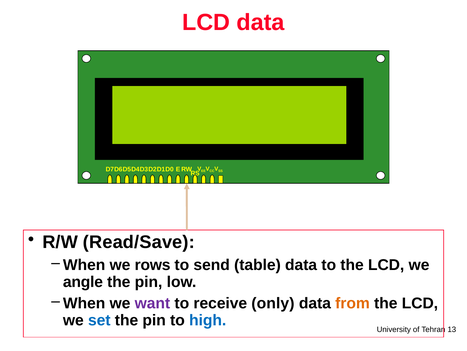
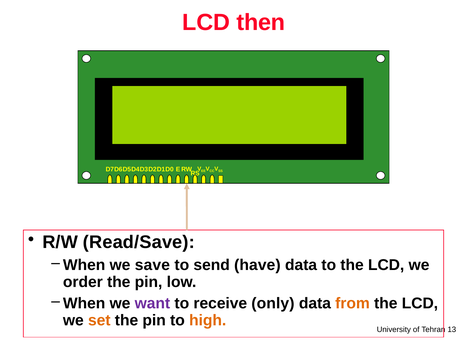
LCD data: data -> then
rows: rows -> save
table: table -> have
angle: angle -> order
set colour: blue -> orange
high colour: blue -> orange
